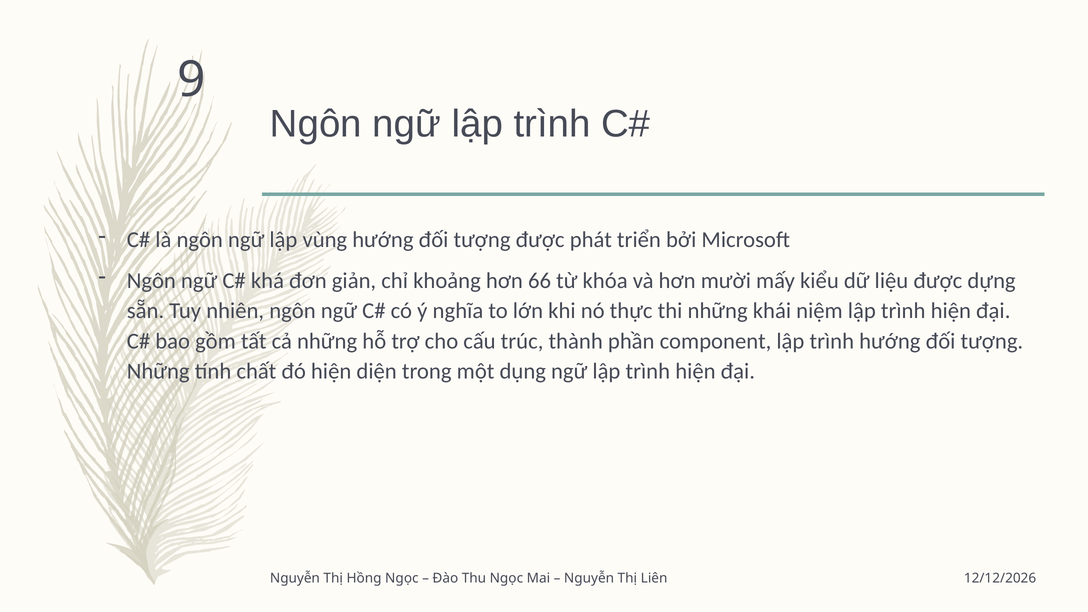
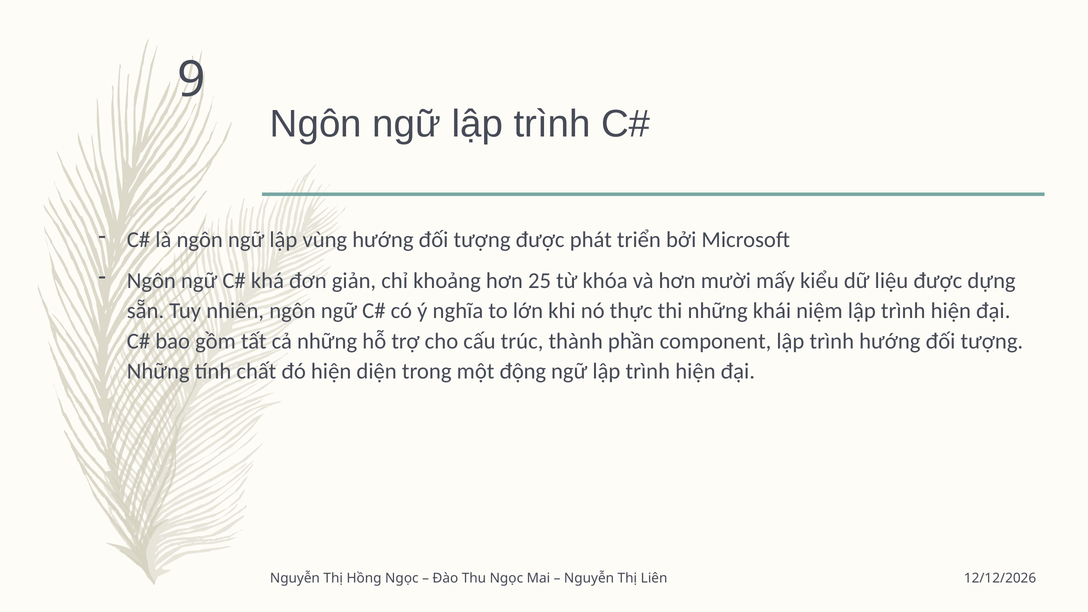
66: 66 -> 25
dụng: dụng -> động
